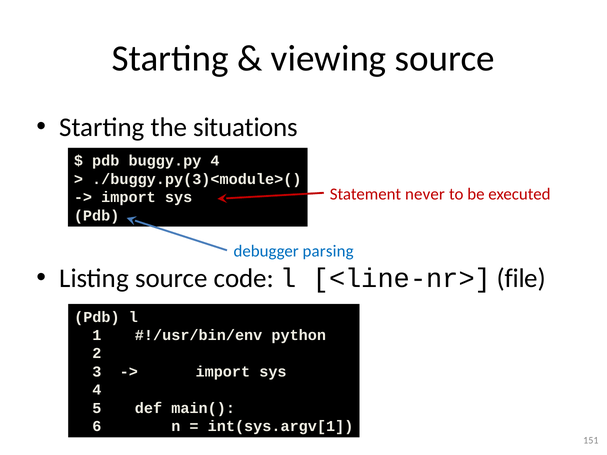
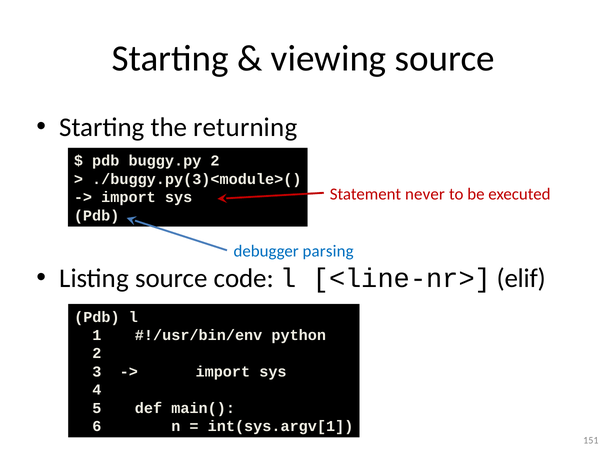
situations: situations -> returning
buggy.py 4: 4 -> 2
file: file -> elif
